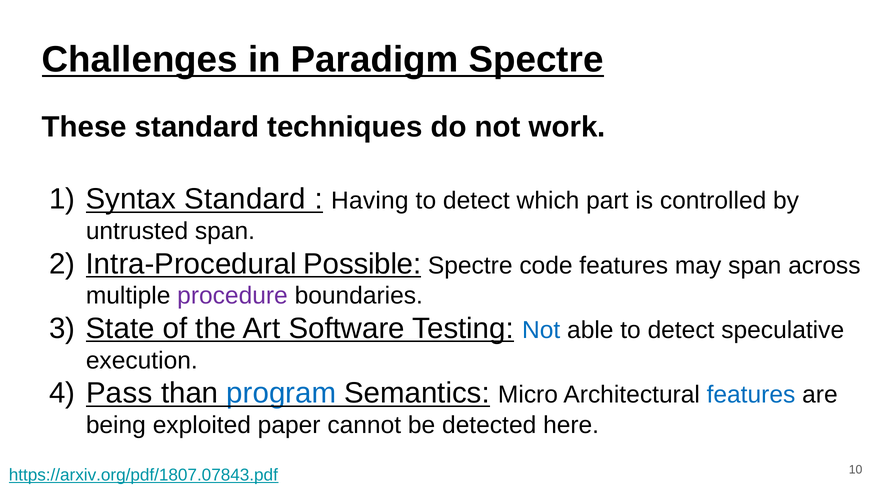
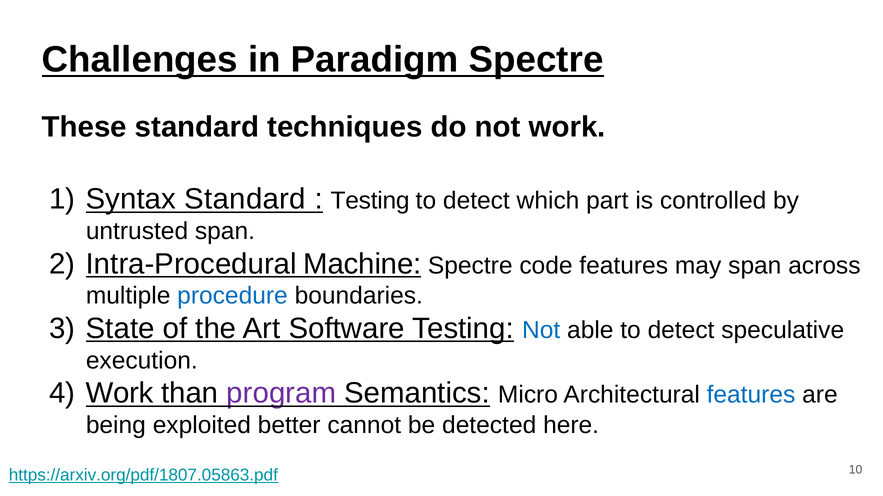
Having at (370, 201): Having -> Testing
Possible: Possible -> Machine
procedure colour: purple -> blue
Pass at (119, 394): Pass -> Work
program colour: blue -> purple
paper: paper -> better
https://arxiv.org/pdf/1807.07843.pdf: https://arxiv.org/pdf/1807.07843.pdf -> https://arxiv.org/pdf/1807.05863.pdf
